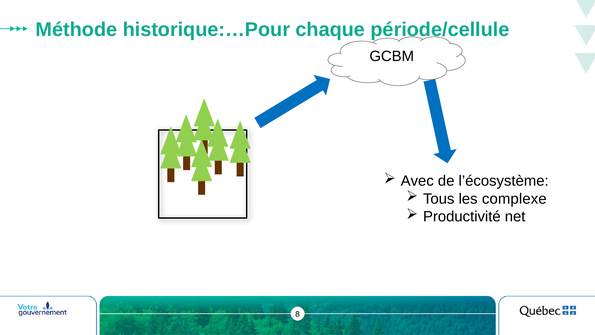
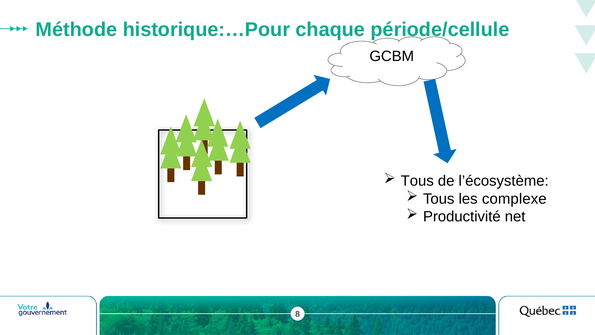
Avec at (417, 181): Avec -> Tous
